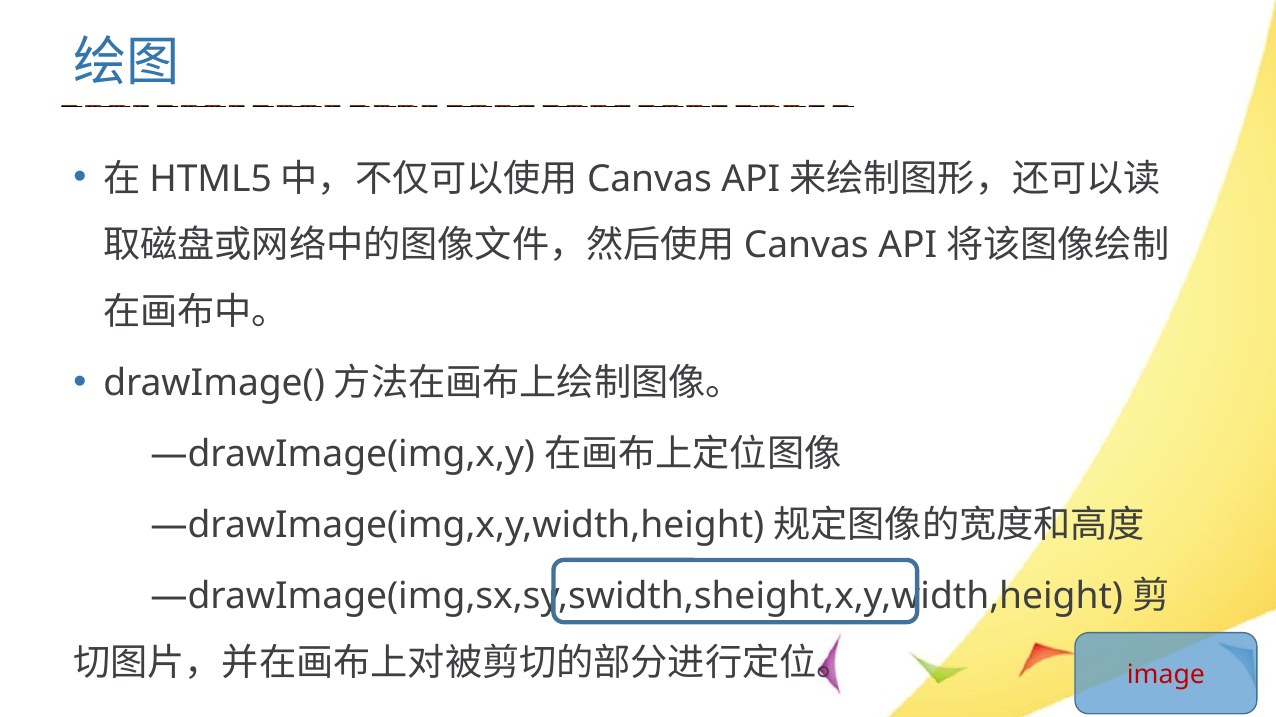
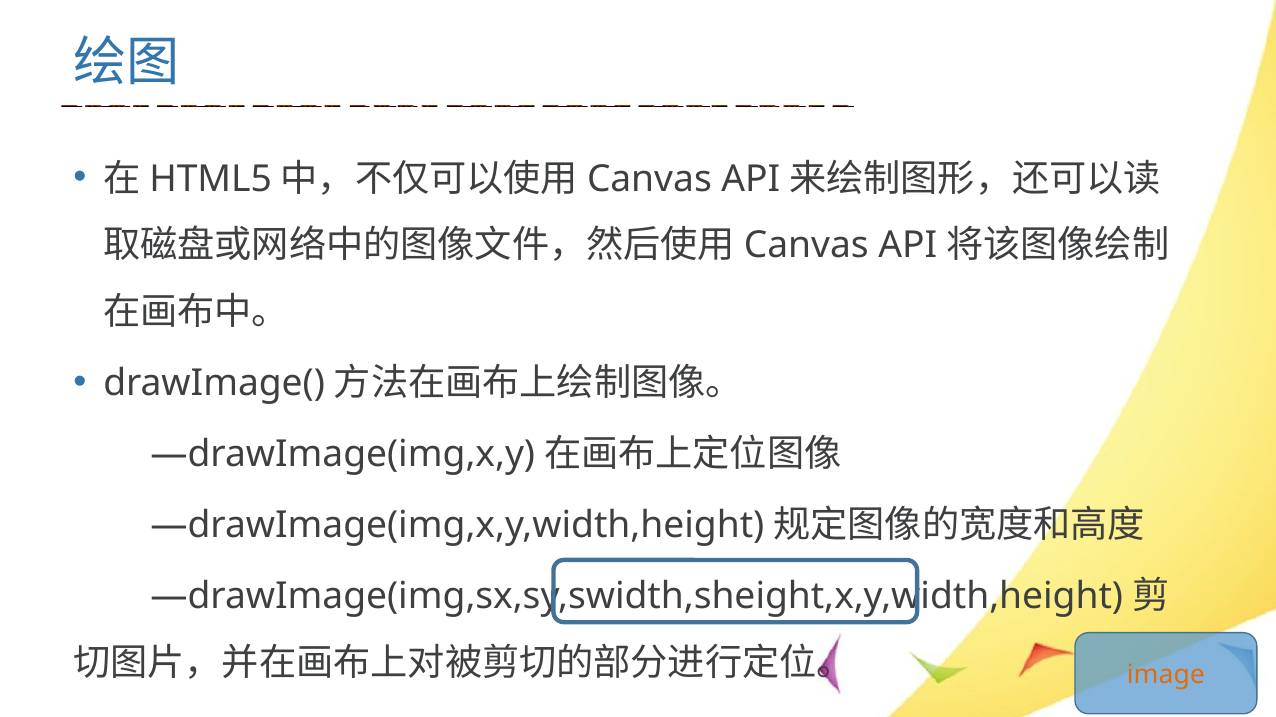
image colour: red -> orange
